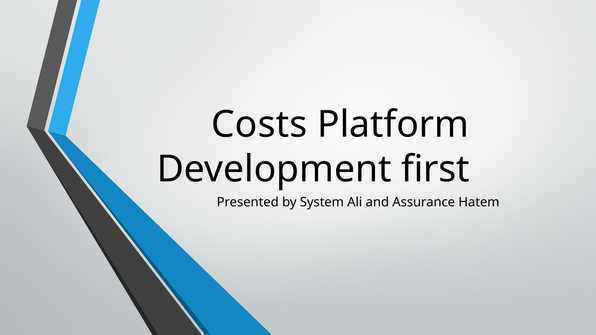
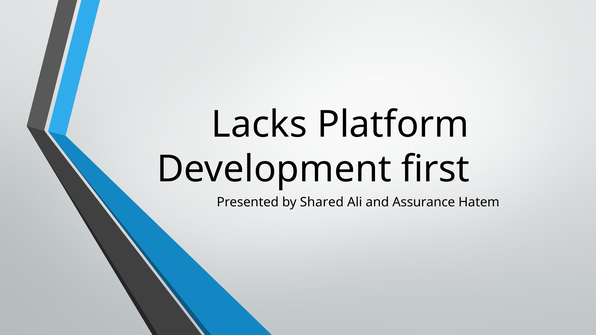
Costs: Costs -> Lacks
System: System -> Shared
